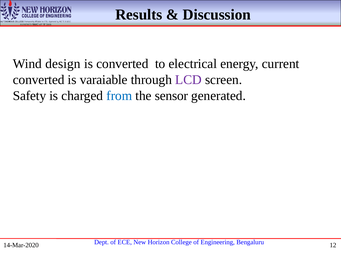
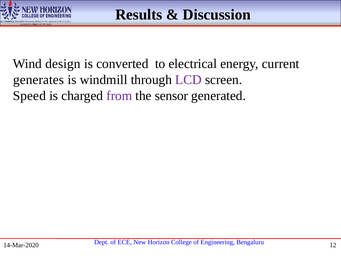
converted at (39, 80): converted -> generates
varaiable: varaiable -> windmill
Safety: Safety -> Speed
from colour: blue -> purple
